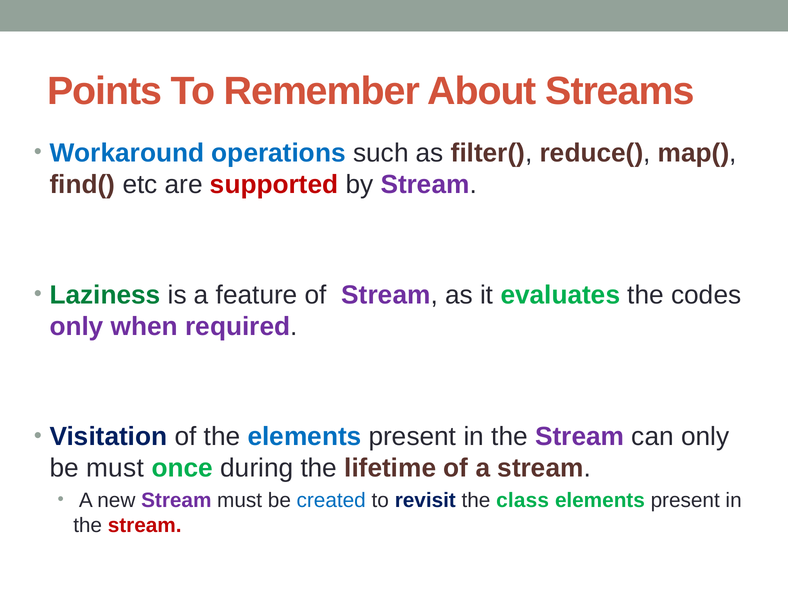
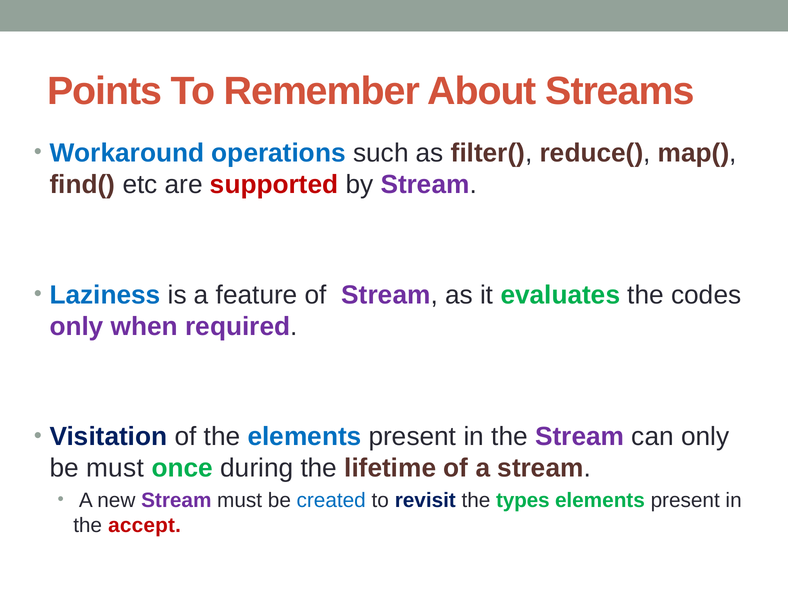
Laziness colour: green -> blue
class: class -> types
stream at (145, 525): stream -> accept
